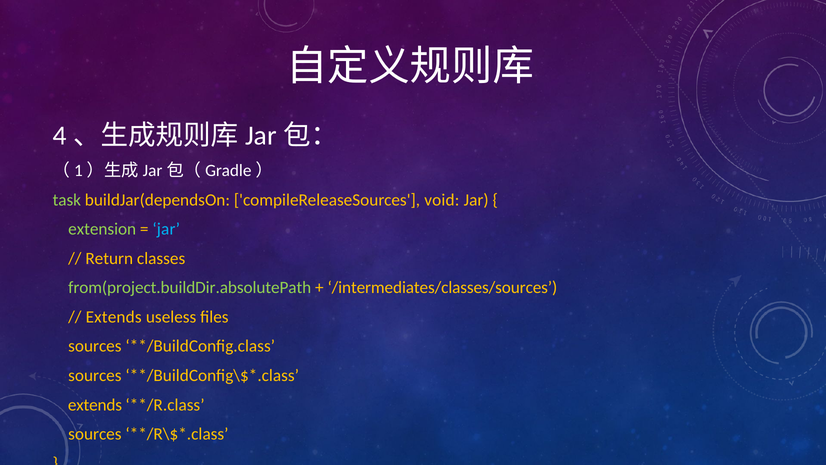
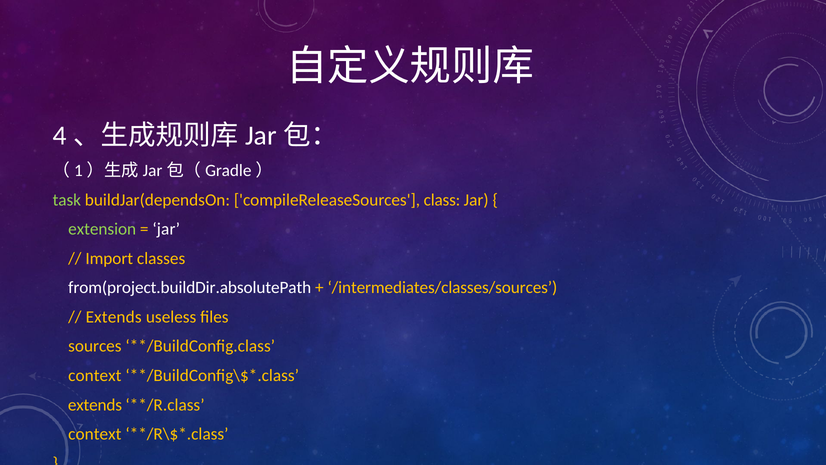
void: void -> class
jar at (166, 229) colour: light blue -> white
Return: Return -> Import
from(project.buildDir.absolutePath colour: light green -> white
sources at (95, 375): sources -> context
sources at (95, 434): sources -> context
